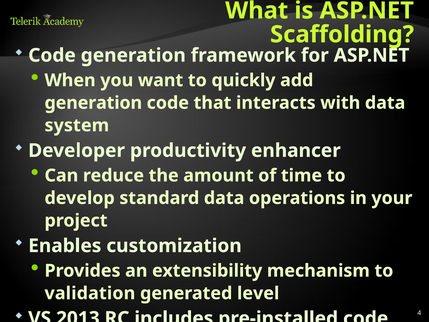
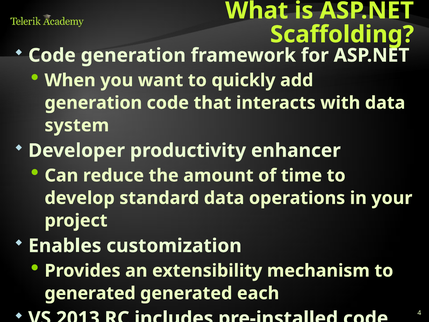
validation at (90, 293): validation -> generated
level: level -> each
